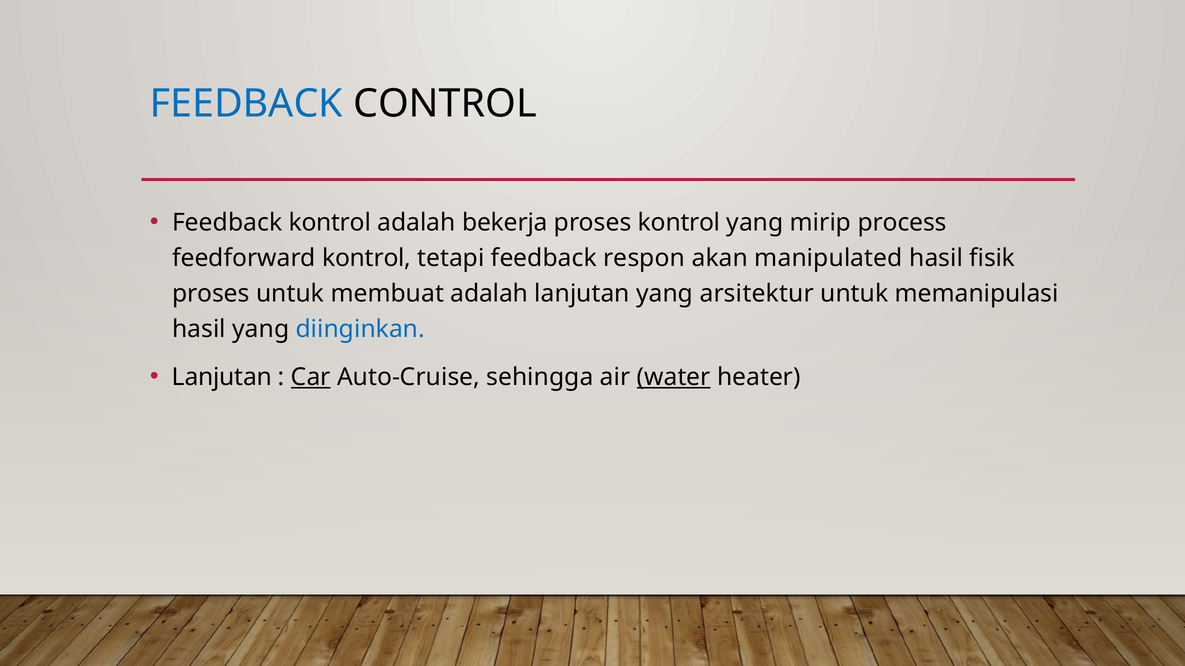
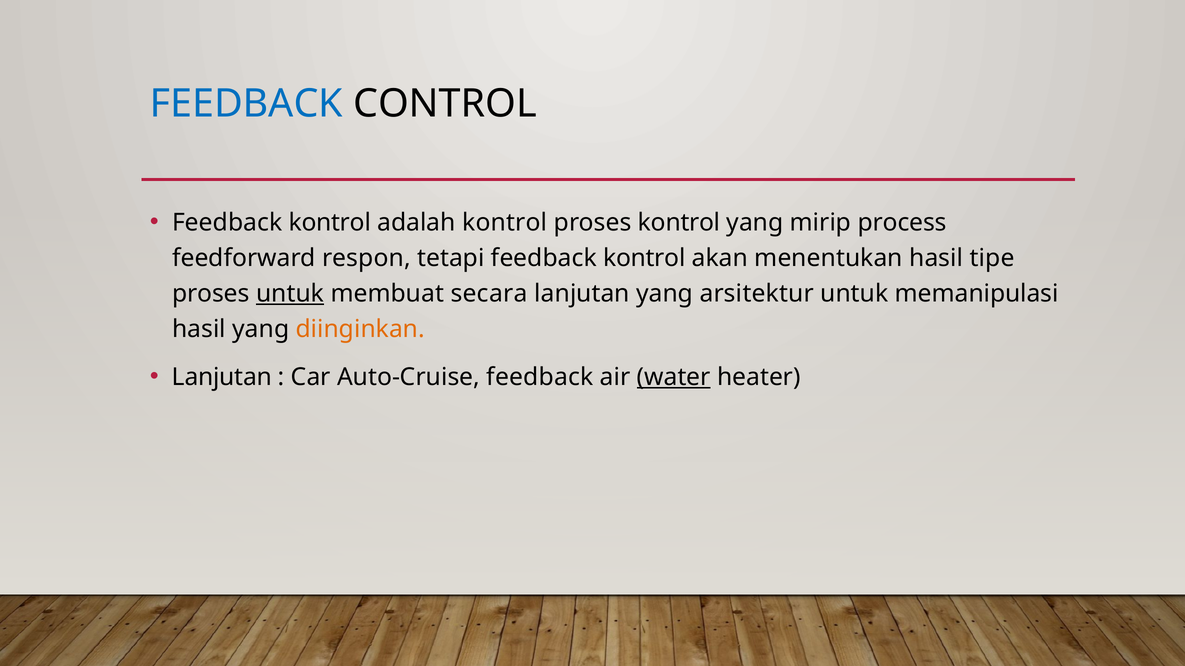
adalah bekerja: bekerja -> kontrol
feedforward kontrol: kontrol -> respon
tetapi feedback respon: respon -> kontrol
manipulated: manipulated -> menentukan
fisik: fisik -> tipe
untuk at (290, 294) underline: none -> present
membuat adalah: adalah -> secara
diinginkan colour: blue -> orange
Car underline: present -> none
Auto-Cruise sehingga: sehingga -> feedback
